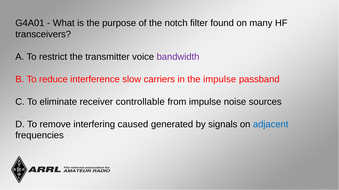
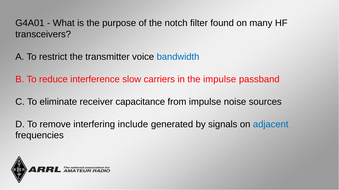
bandwidth colour: purple -> blue
controllable: controllable -> capacitance
caused: caused -> include
